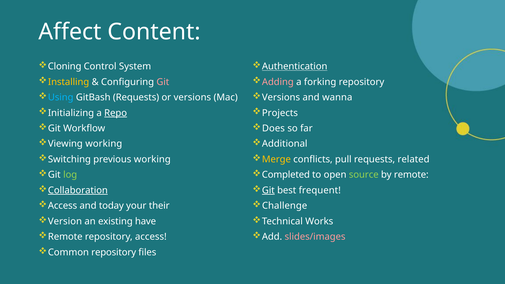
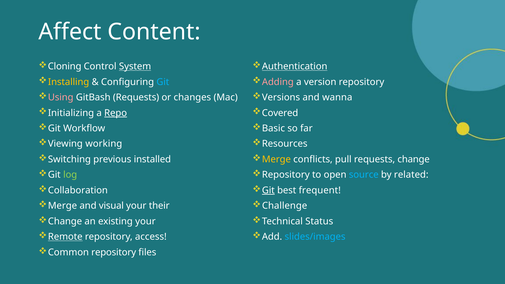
System underline: none -> present
Git at (163, 82) colour: pink -> light blue
forking: forking -> version
Using colour: light blue -> pink
or versions: versions -> changes
Projects: Projects -> Covered
Does: Does -> Basic
Additional: Additional -> Resources
previous working: working -> installed
requests related: related -> change
Completed at (286, 175): Completed -> Repository
source colour: light green -> light blue
by remote: remote -> related
Collaboration underline: present -> none
Access at (63, 206): Access -> Merge
today: today -> visual
Version at (65, 221): Version -> Change
existing have: have -> your
Works: Works -> Status
Remote at (65, 237) underline: none -> present
slides/images colour: pink -> light blue
